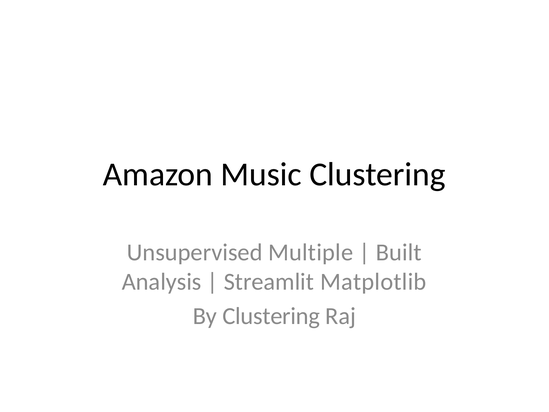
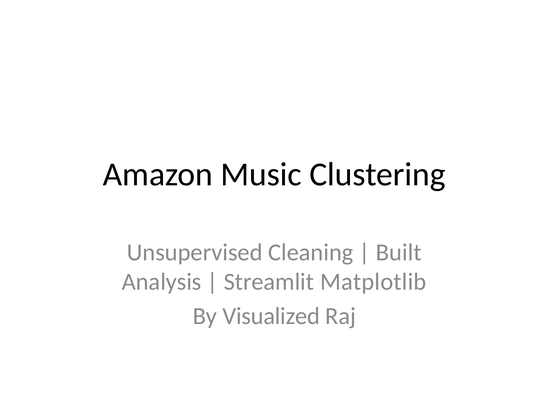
Multiple: Multiple -> Cleaning
By Clustering: Clustering -> Visualized
